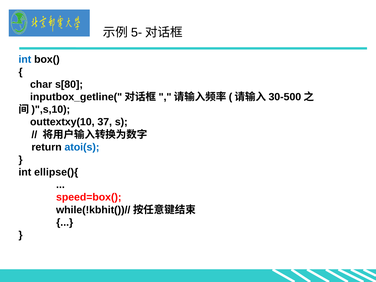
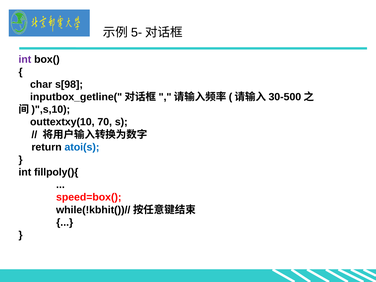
int at (25, 59) colour: blue -> purple
s[80: s[80 -> s[98
37: 37 -> 70
ellipse(){: ellipse(){ -> fillpoly(){
